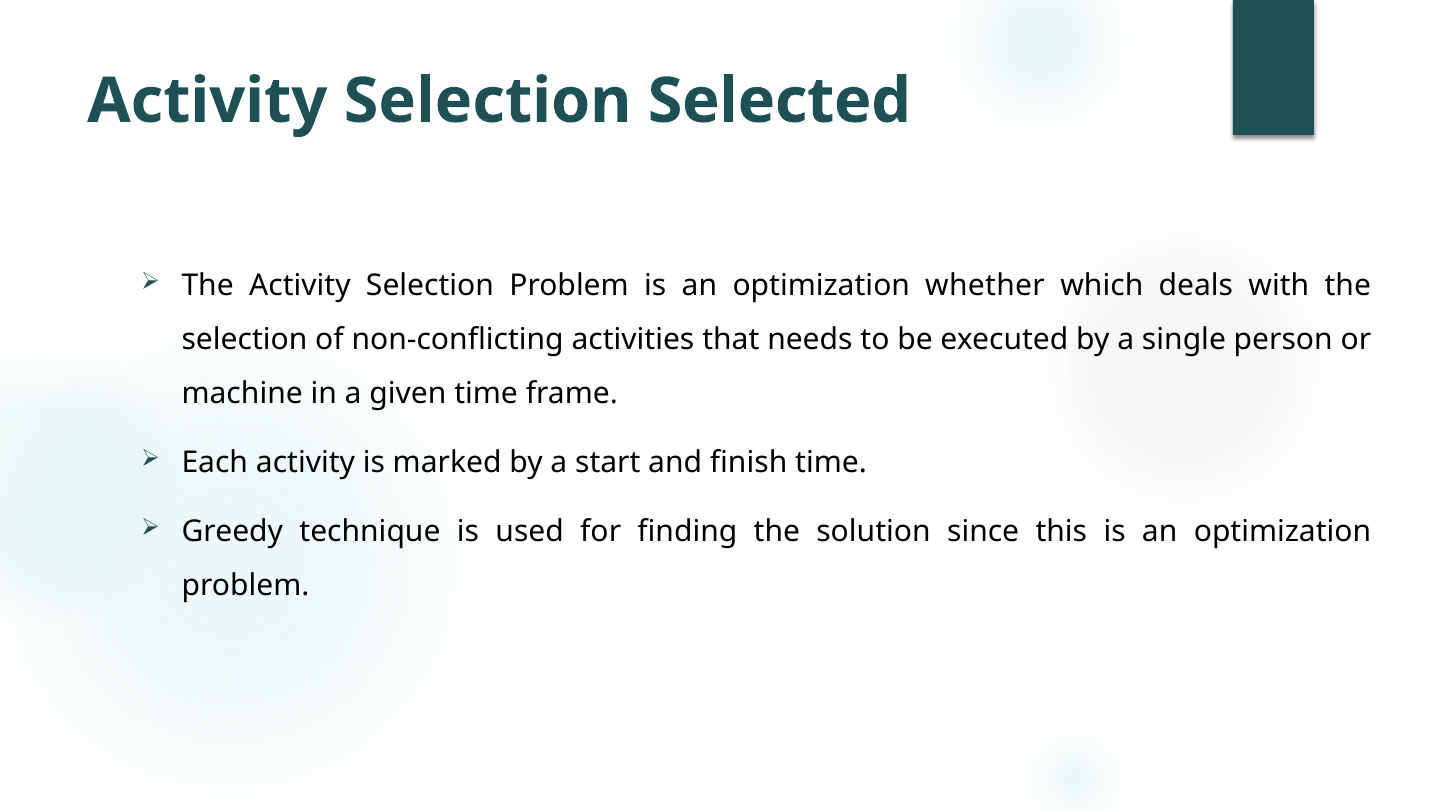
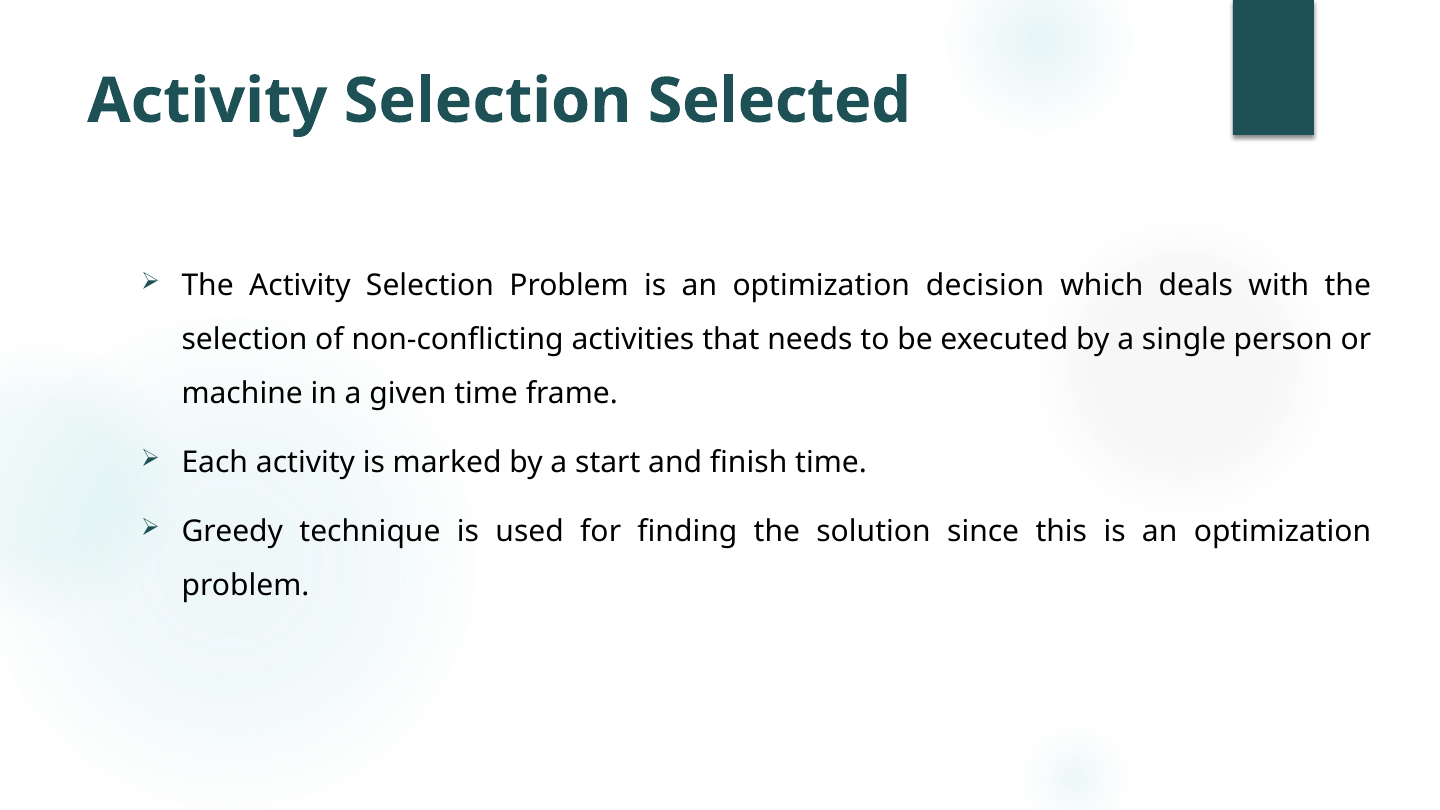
whether: whether -> decision
